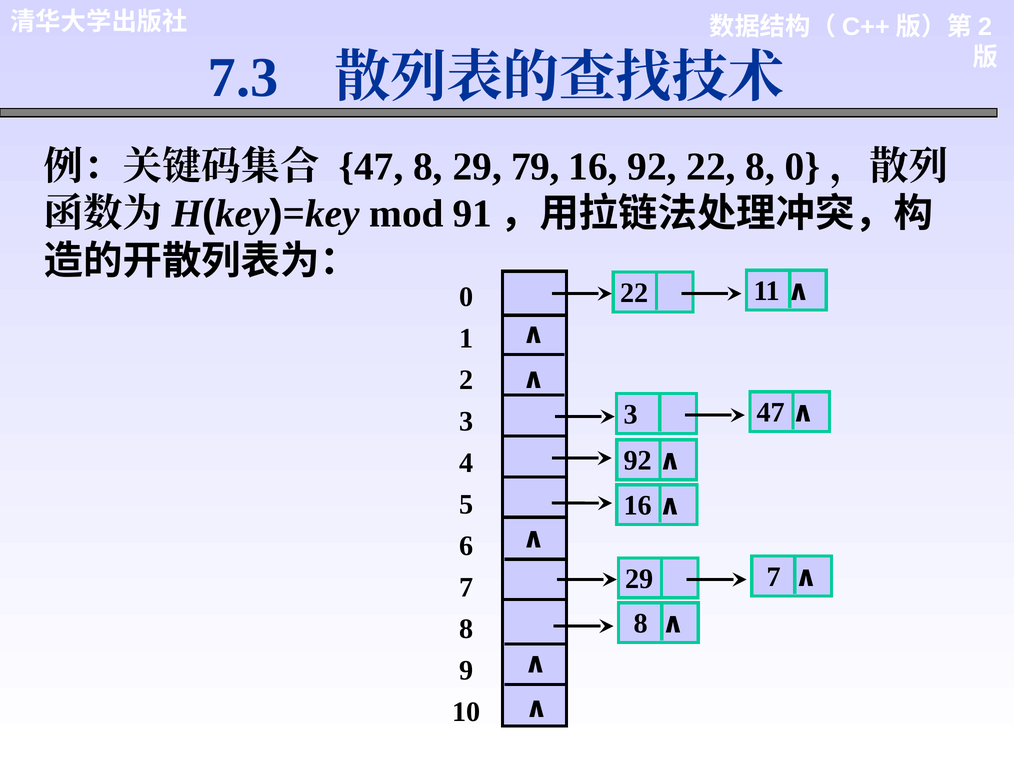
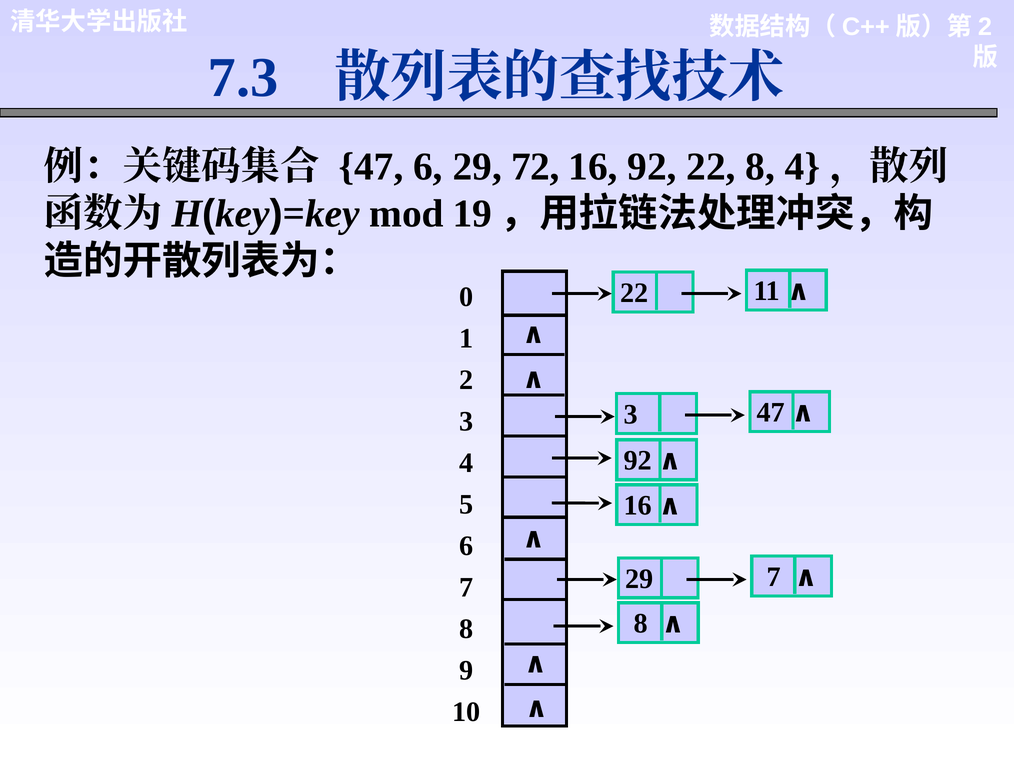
47 8: 8 -> 6
79: 79 -> 72
8 0: 0 -> 4
91: 91 -> 19
